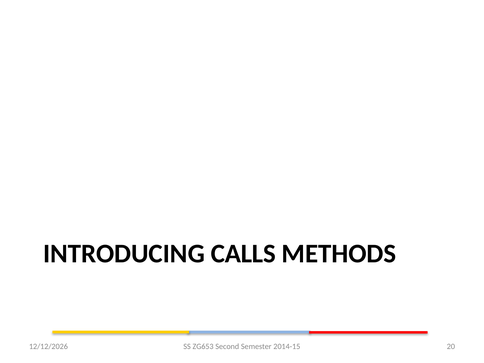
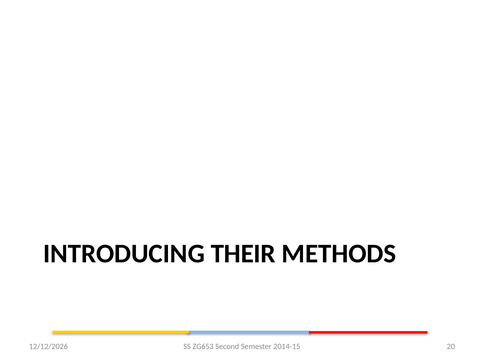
CALLS: CALLS -> THEIR
